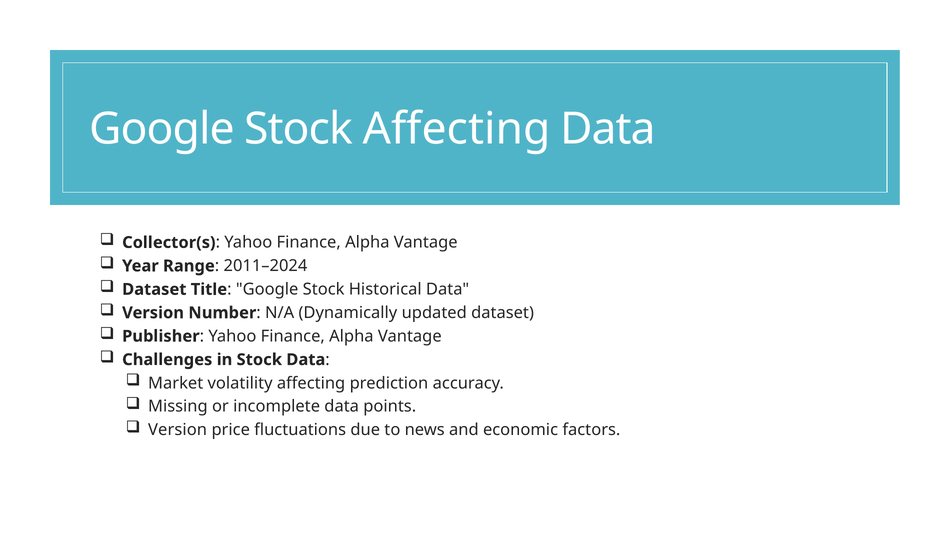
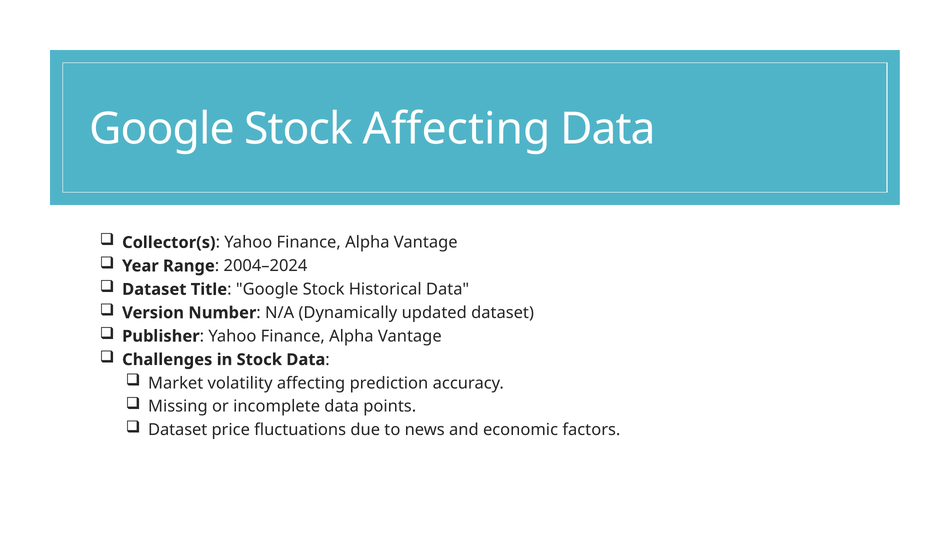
2011–2024: 2011–2024 -> 2004–2024
Version at (178, 430): Version -> Dataset
